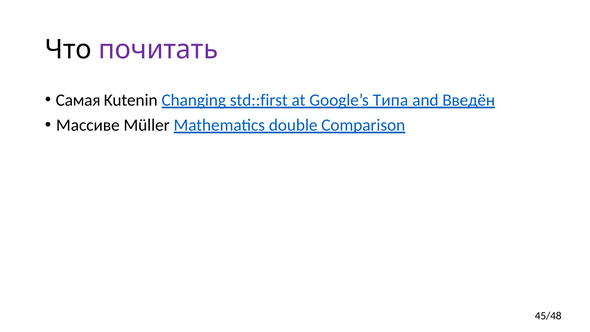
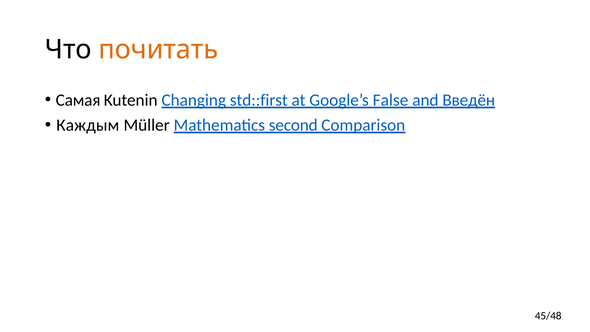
почитать colour: purple -> orange
Типа: Типа -> False
Массиве: Массиве -> Каждым
double: double -> second
